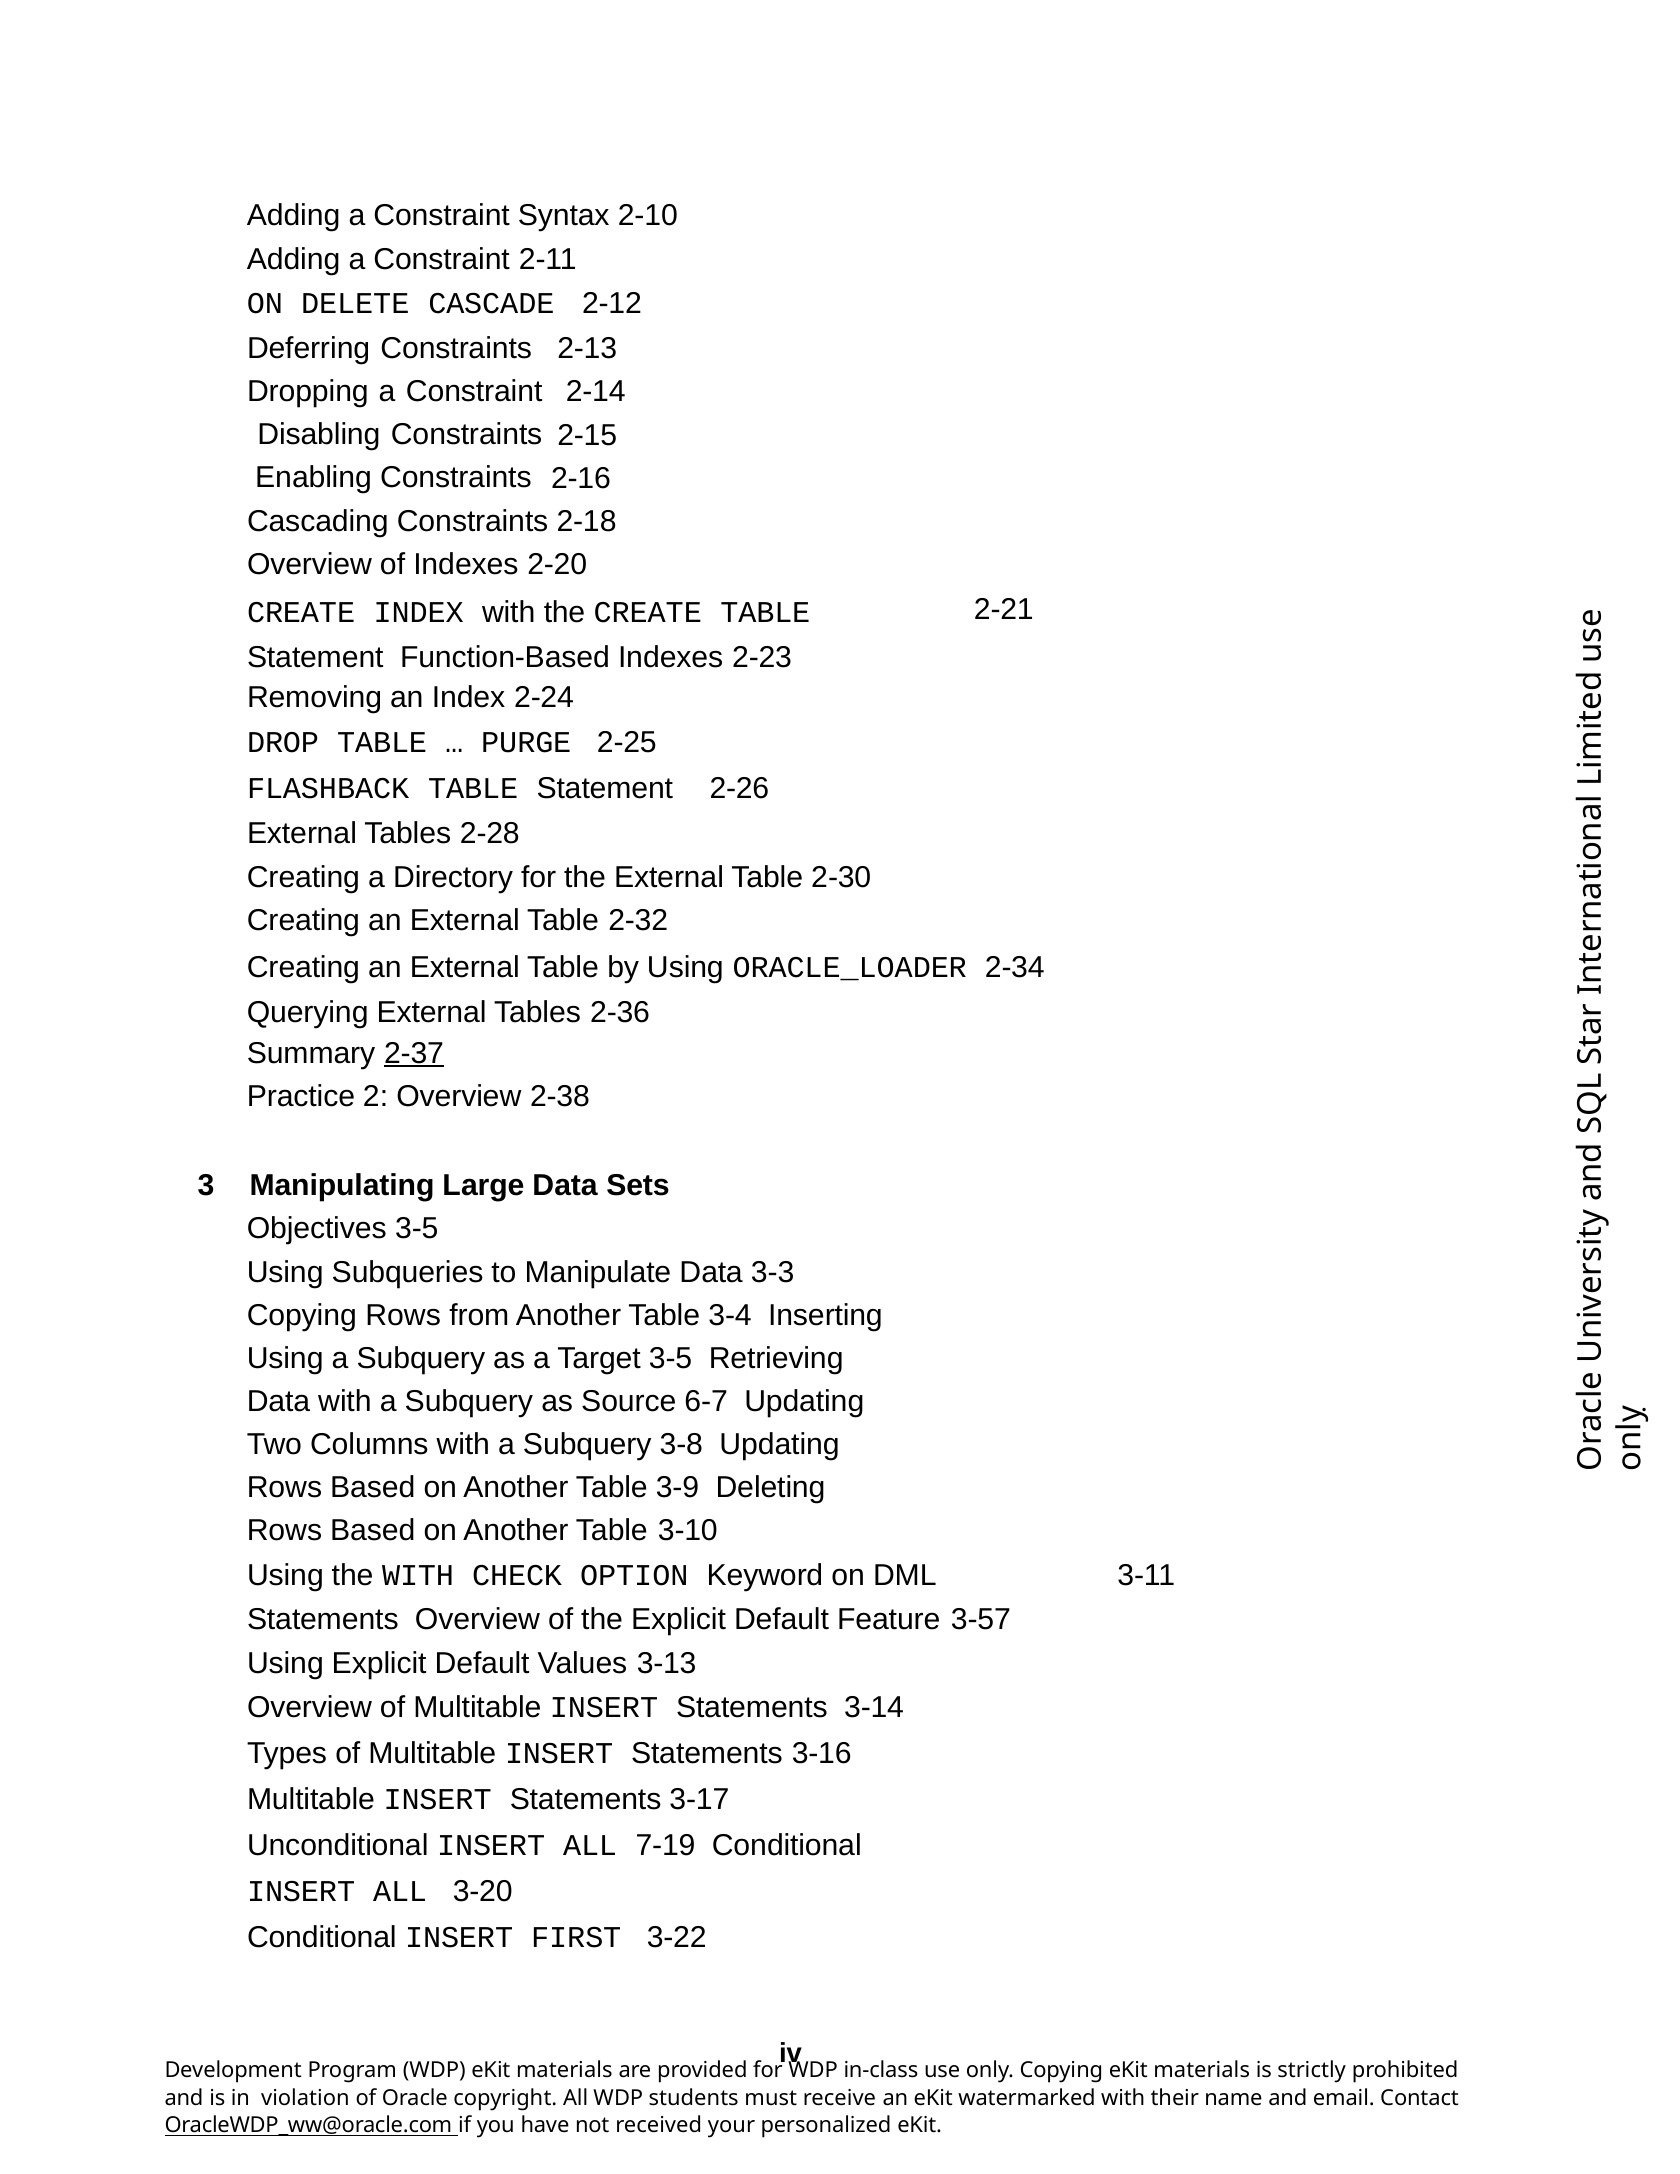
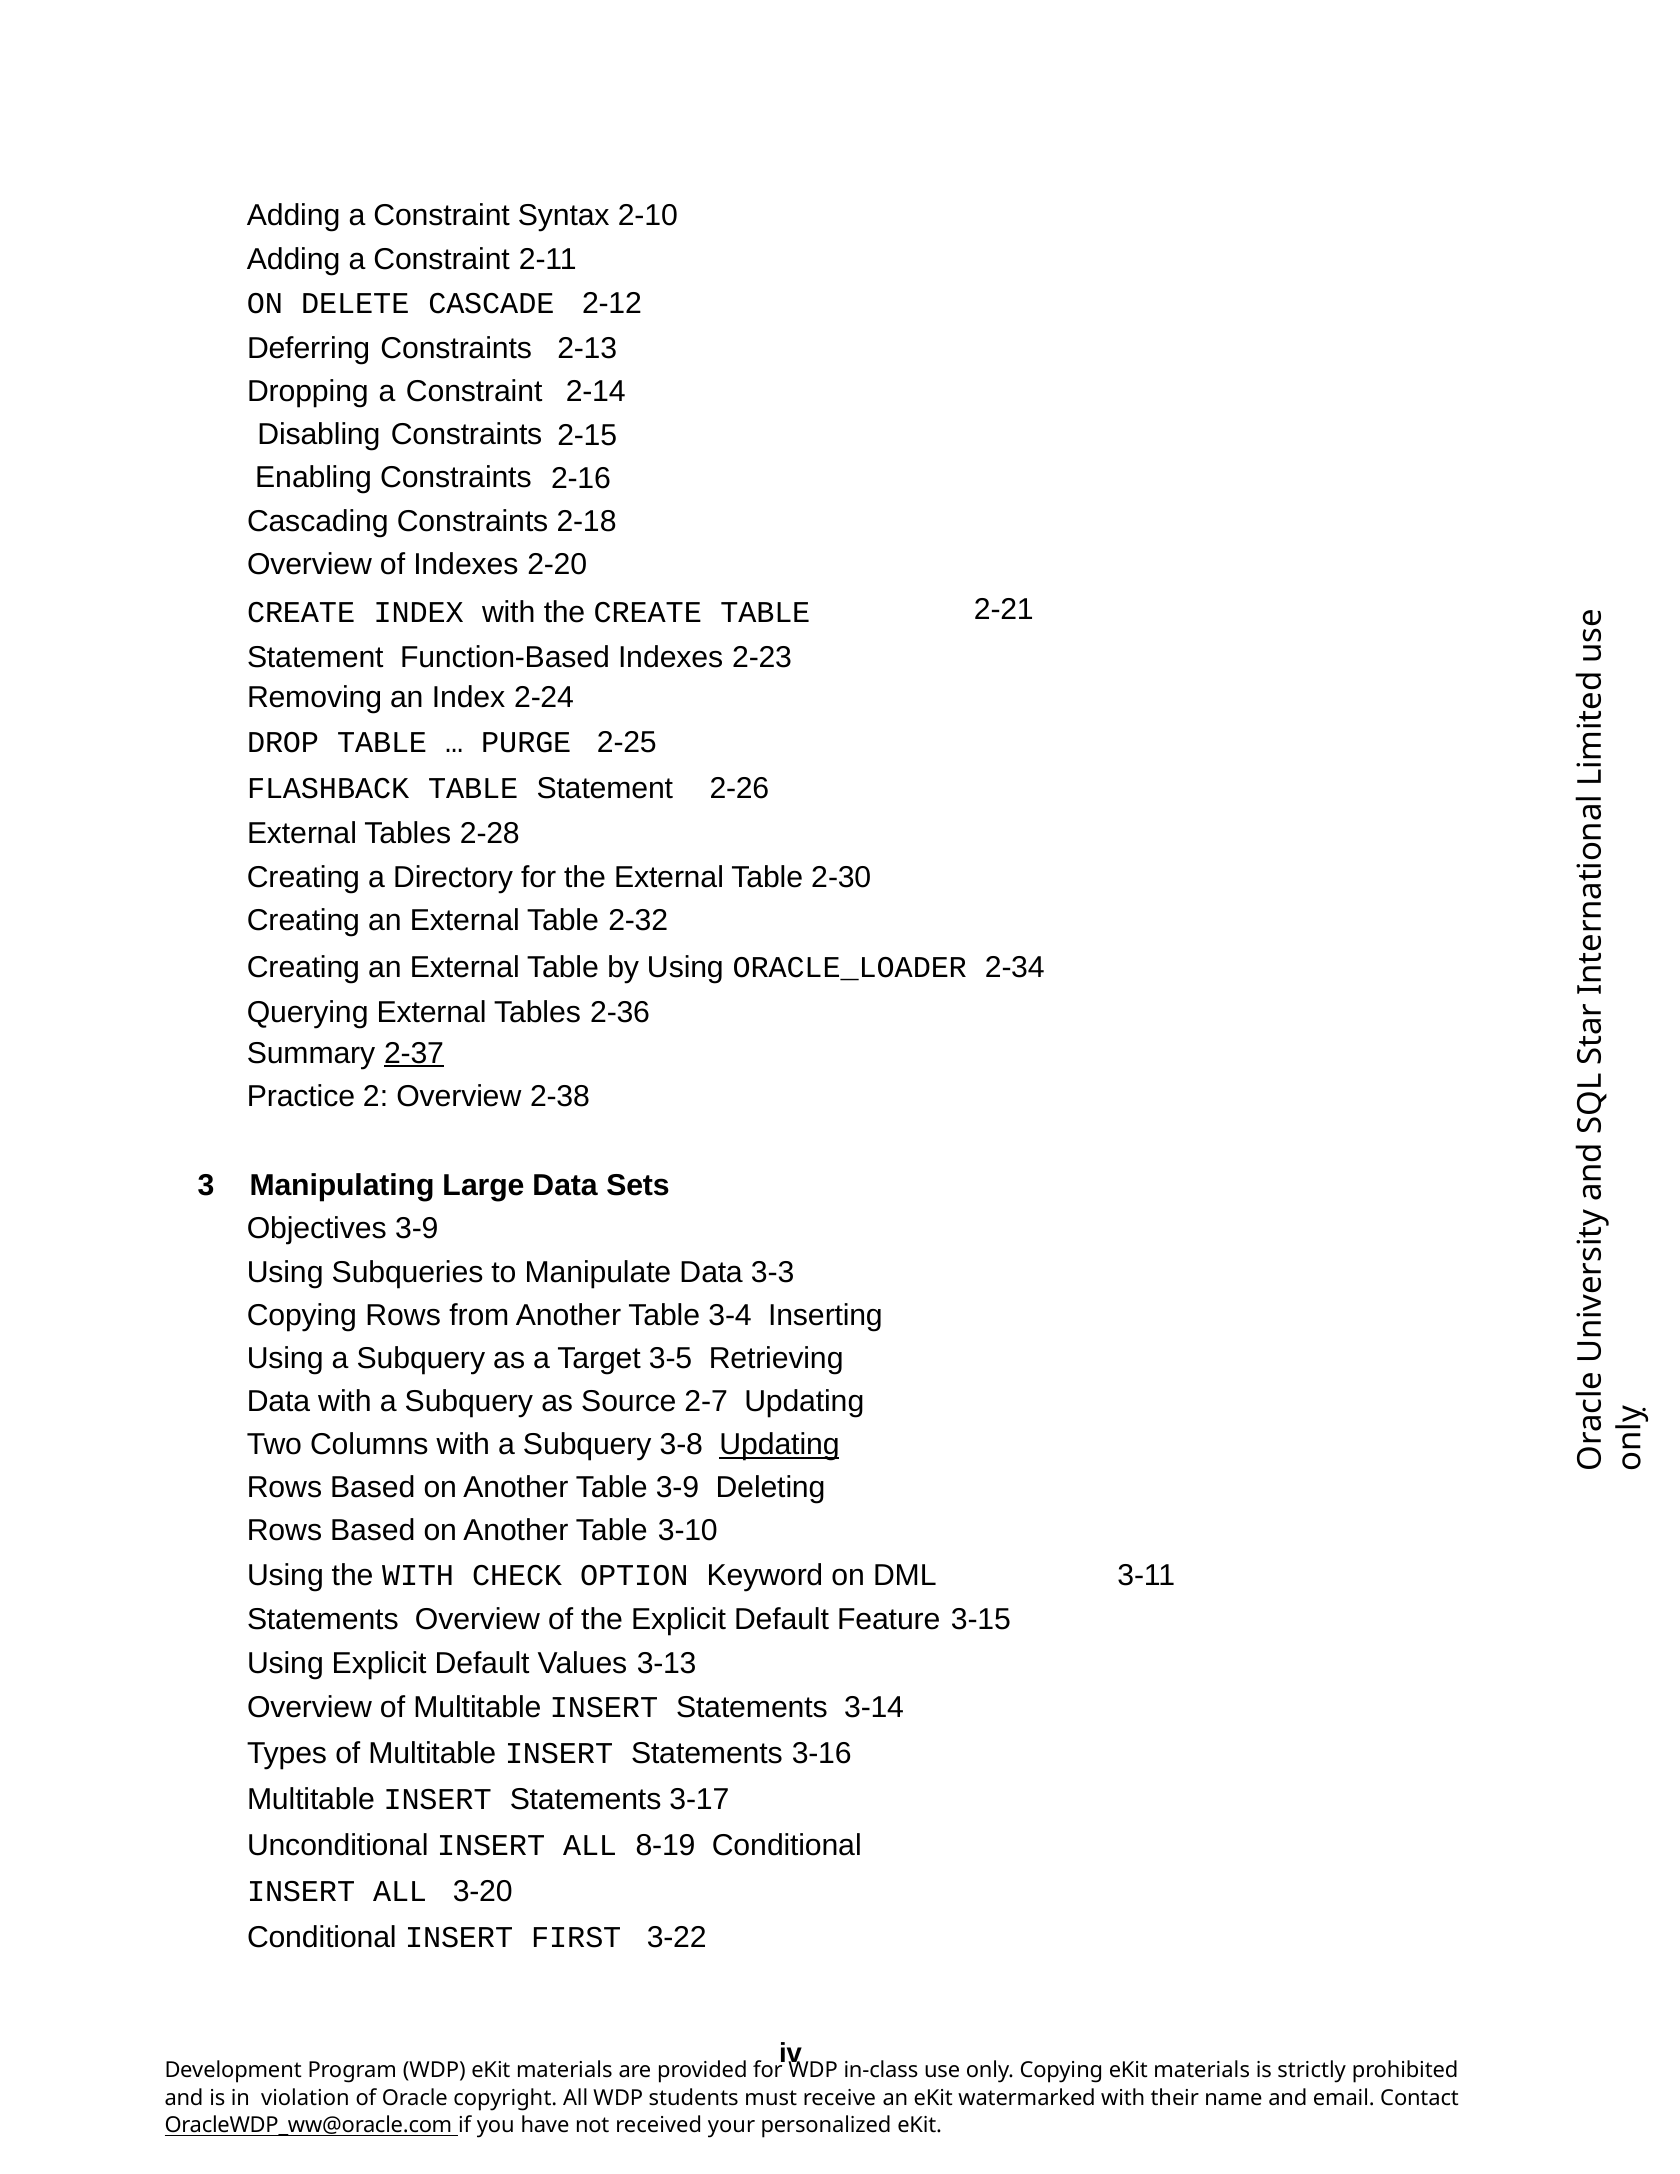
Objectives 3-5: 3-5 -> 3-9
6-7: 6-7 -> 2-7
Updating at (780, 1445) underline: none -> present
3-57: 3-57 -> 3-15
7-19: 7-19 -> 8-19
